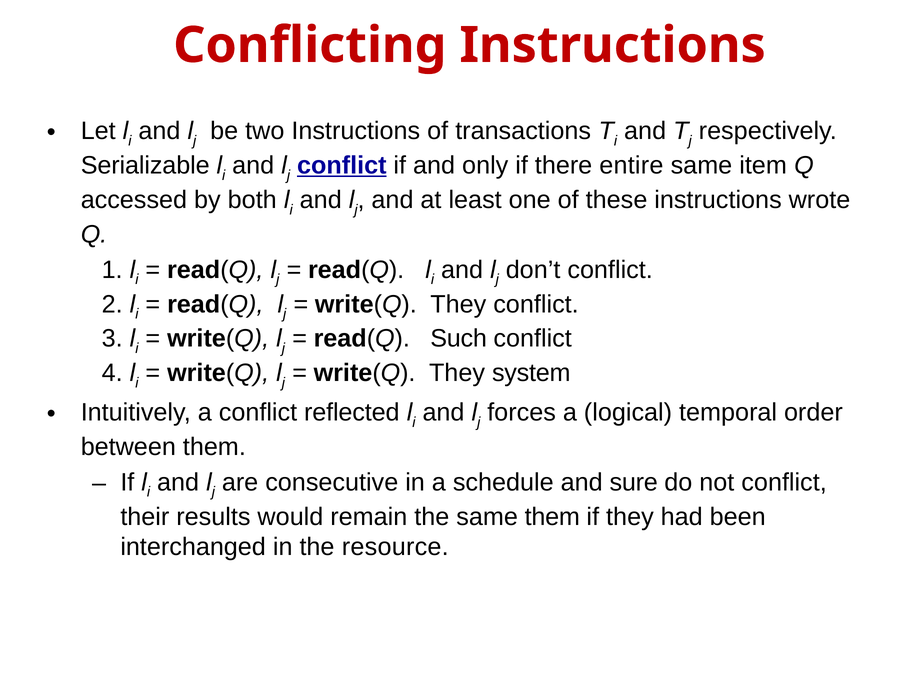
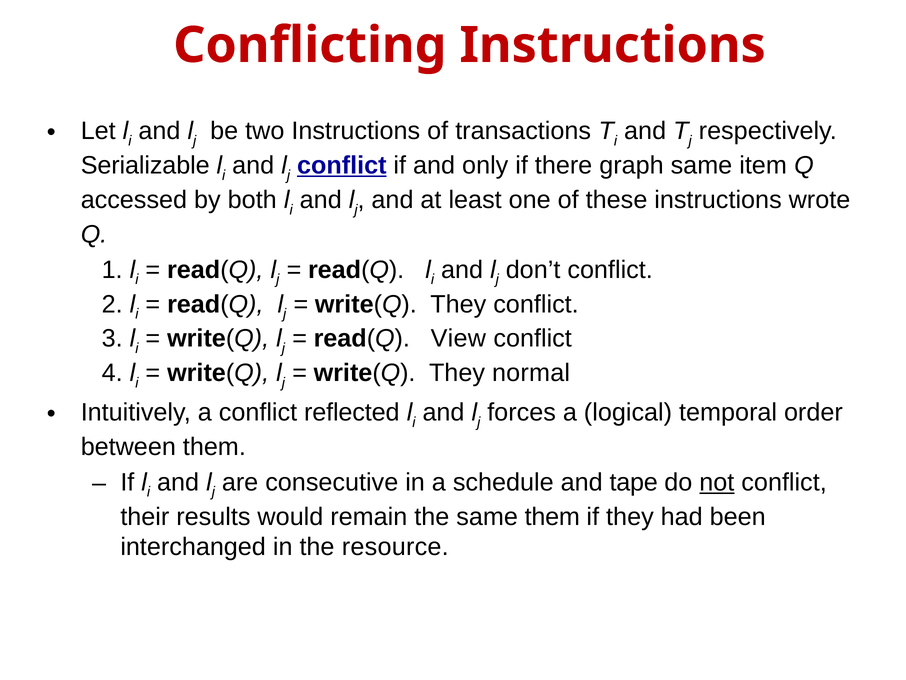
entire: entire -> graph
Such: Such -> View
system: system -> normal
sure: sure -> tape
not underline: none -> present
